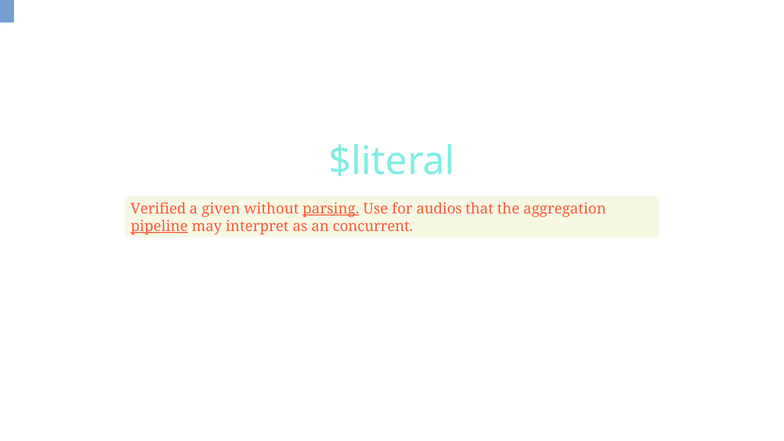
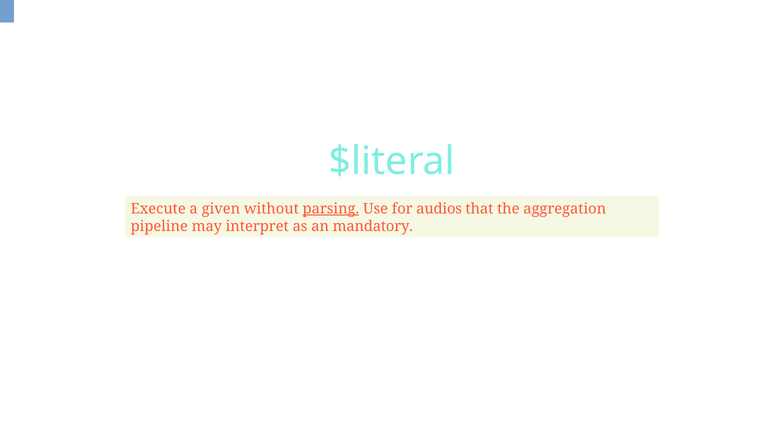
Verified: Verified -> Execute
pipeline underline: present -> none
concurrent: concurrent -> mandatory
